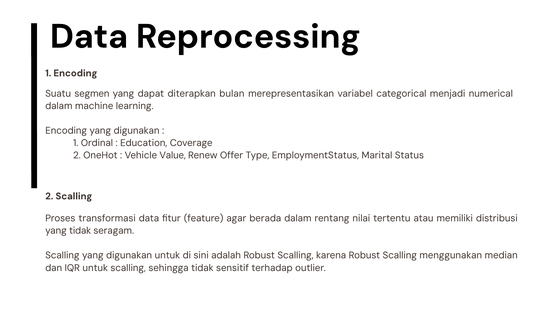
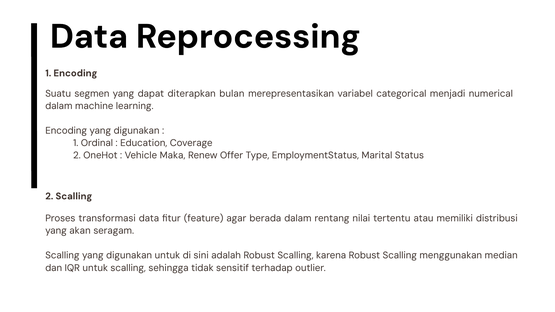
Value: Value -> Maka
yang tidak: tidak -> akan
